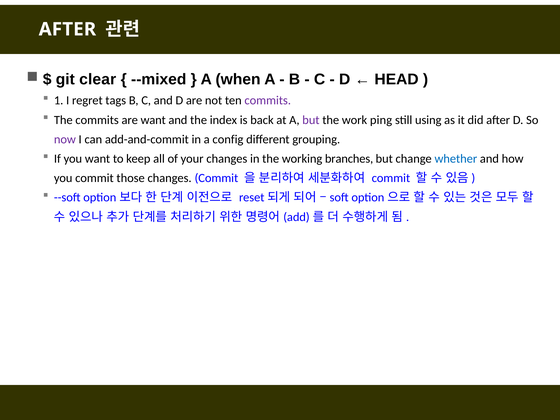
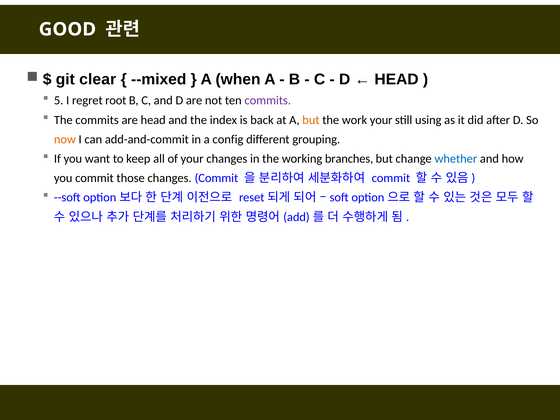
AFTER at (67, 29): AFTER -> GOOD
1: 1 -> 5
tags: tags -> root
are want: want -> head
but at (311, 120) colour: purple -> orange
work ping: ping -> your
now colour: purple -> orange
